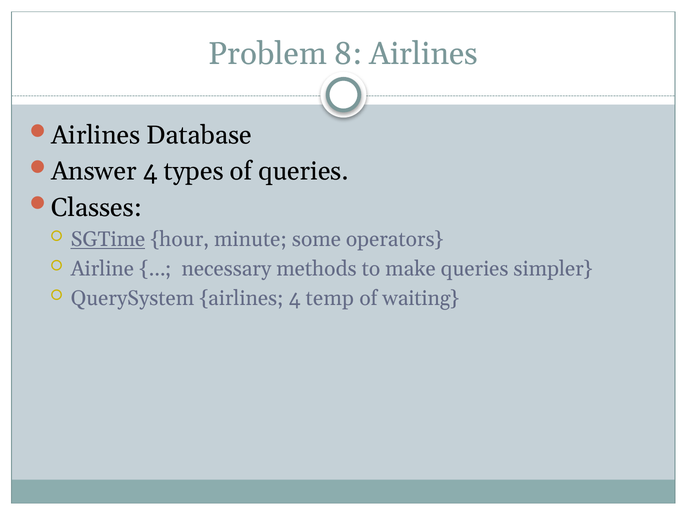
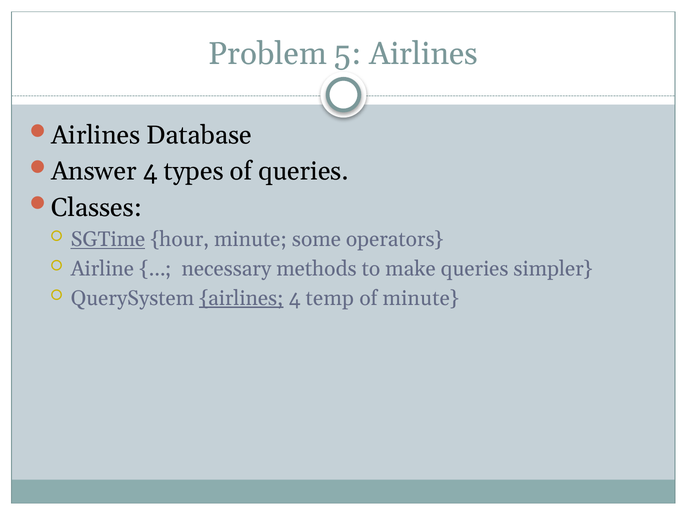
8: 8 -> 5
airlines at (241, 298) underline: none -> present
of waiting: waiting -> minute
